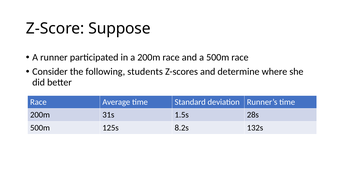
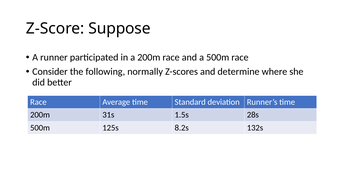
students: students -> normally
